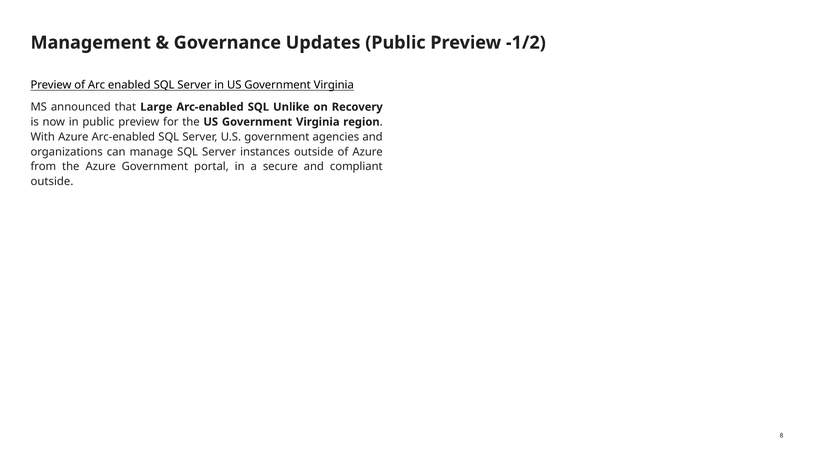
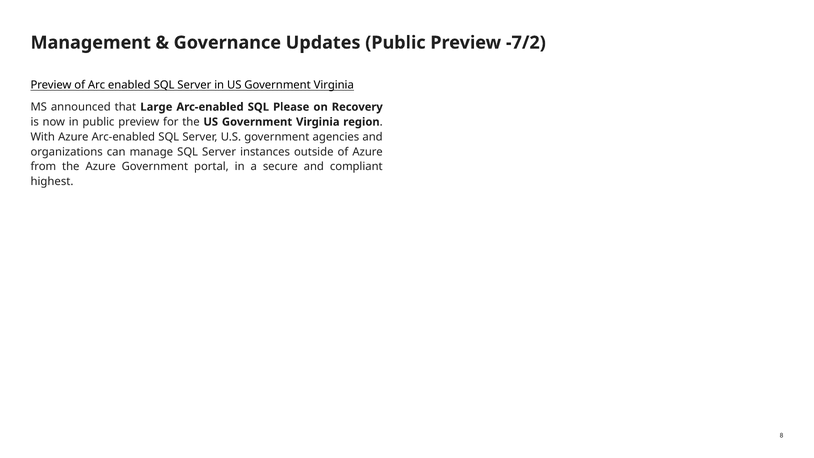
-1/2: -1/2 -> -7/2
Unlike: Unlike -> Please
outside at (52, 182): outside -> highest
